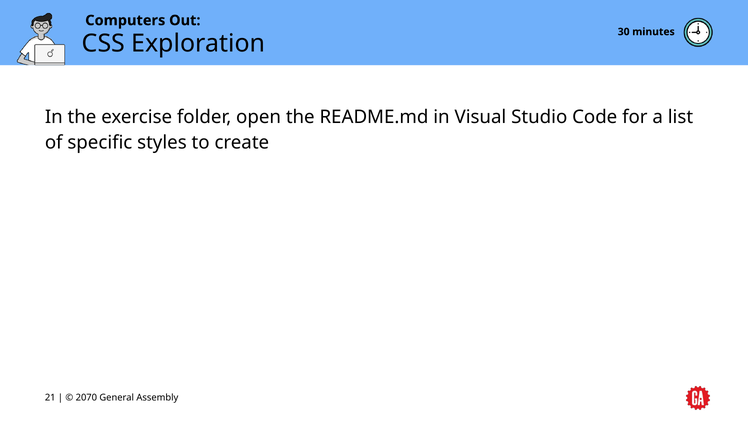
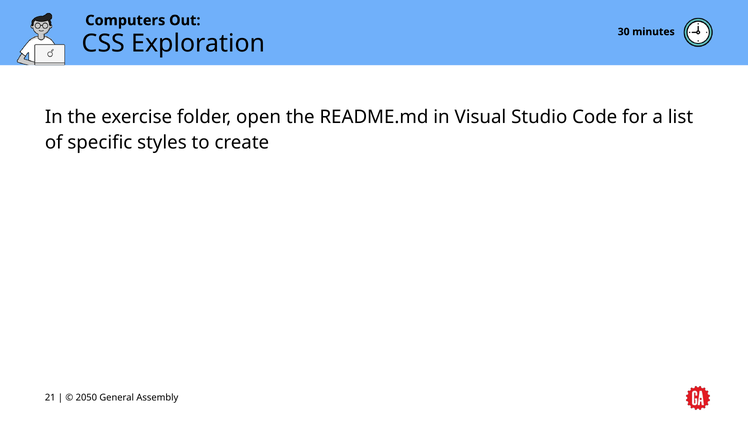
2070: 2070 -> 2050
